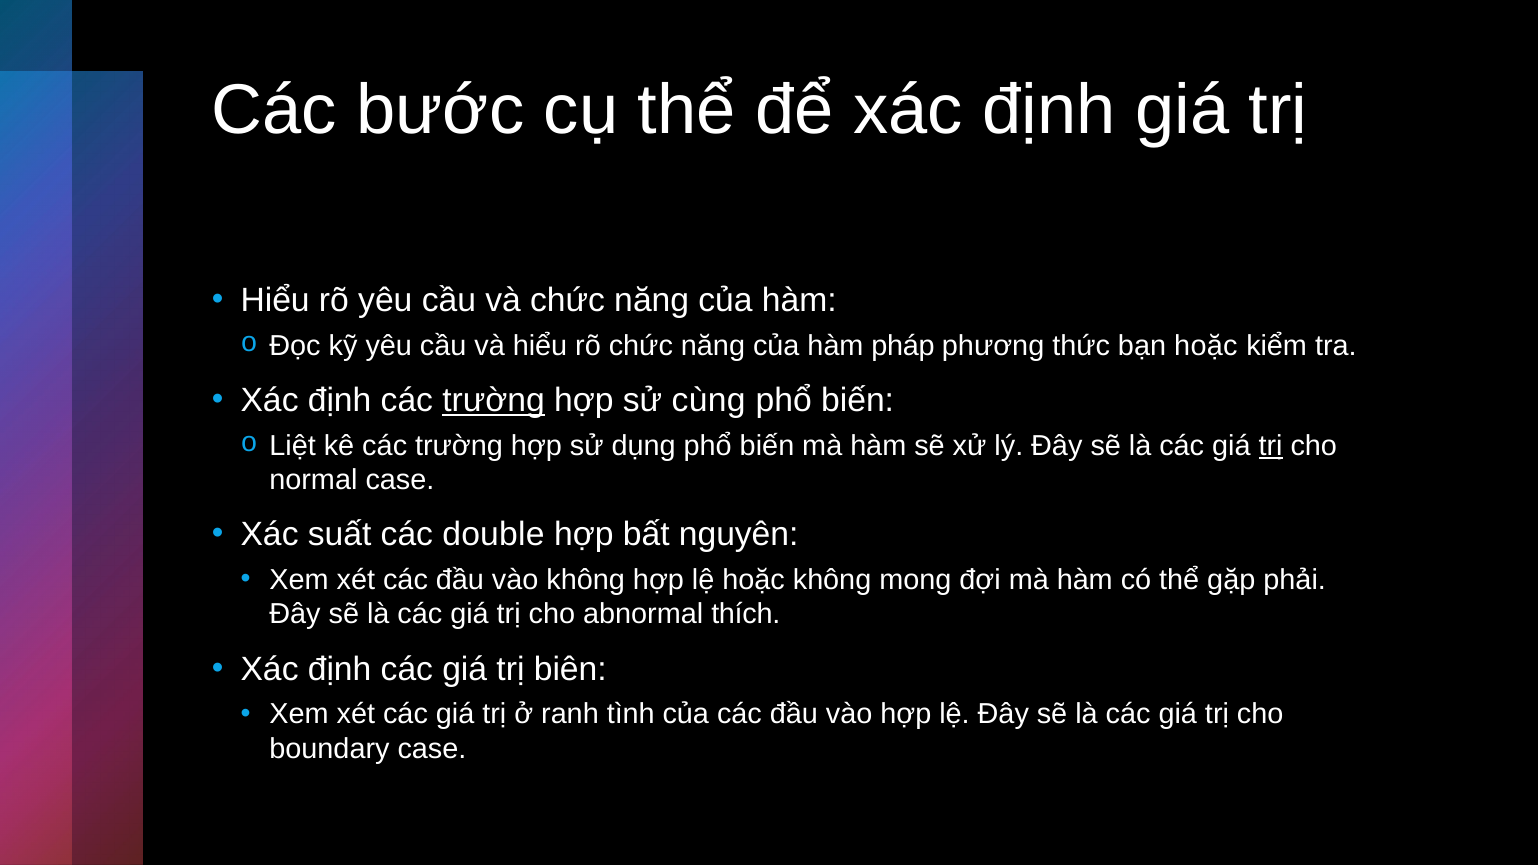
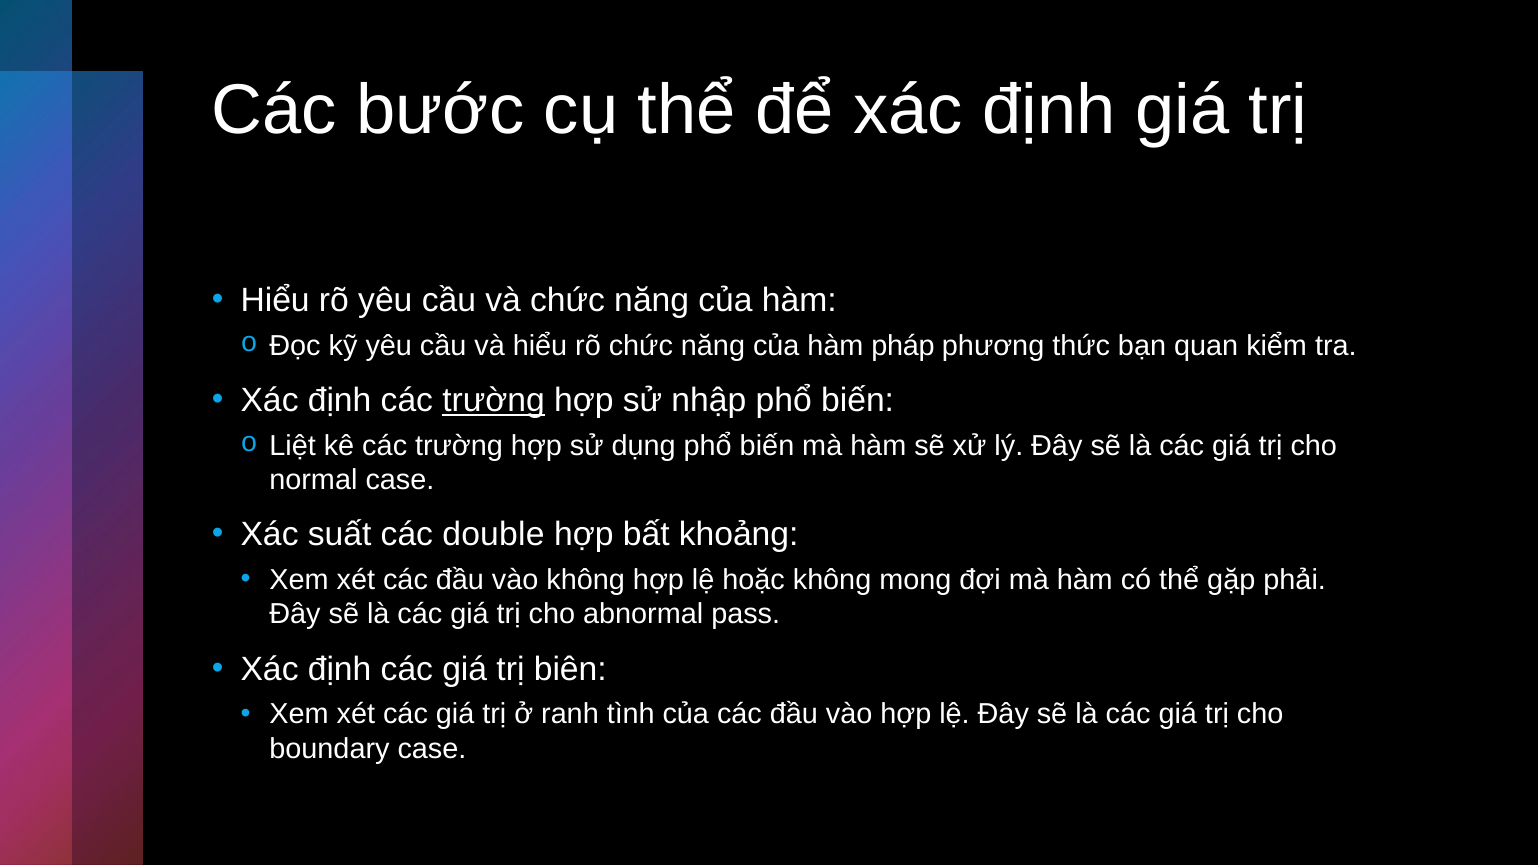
bạn hoặc: hoặc -> quan
cùng: cùng -> nhập
trị at (1271, 446) underline: present -> none
nguyên: nguyên -> khoảng
thích: thích -> pass
